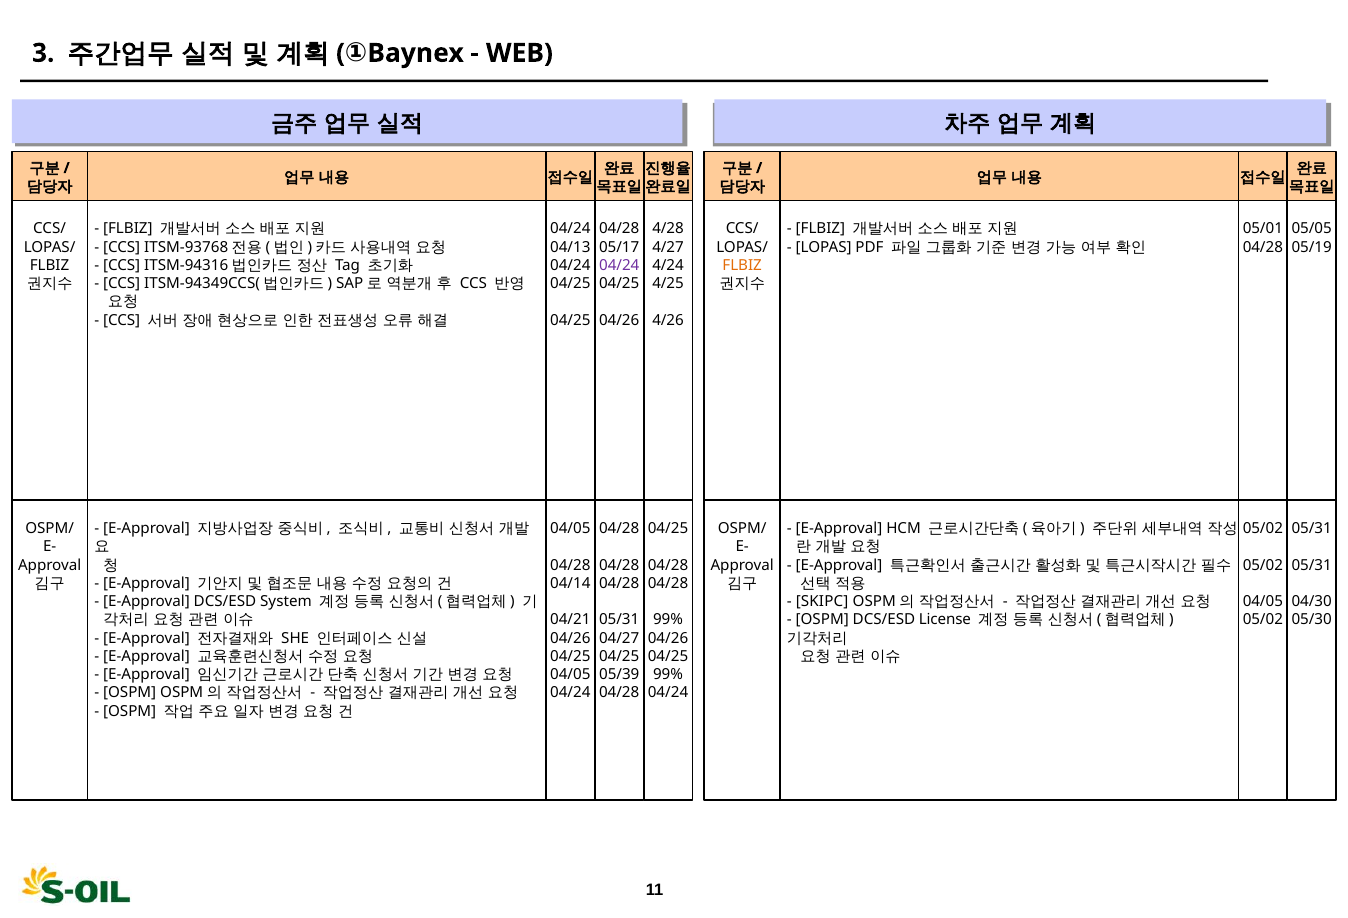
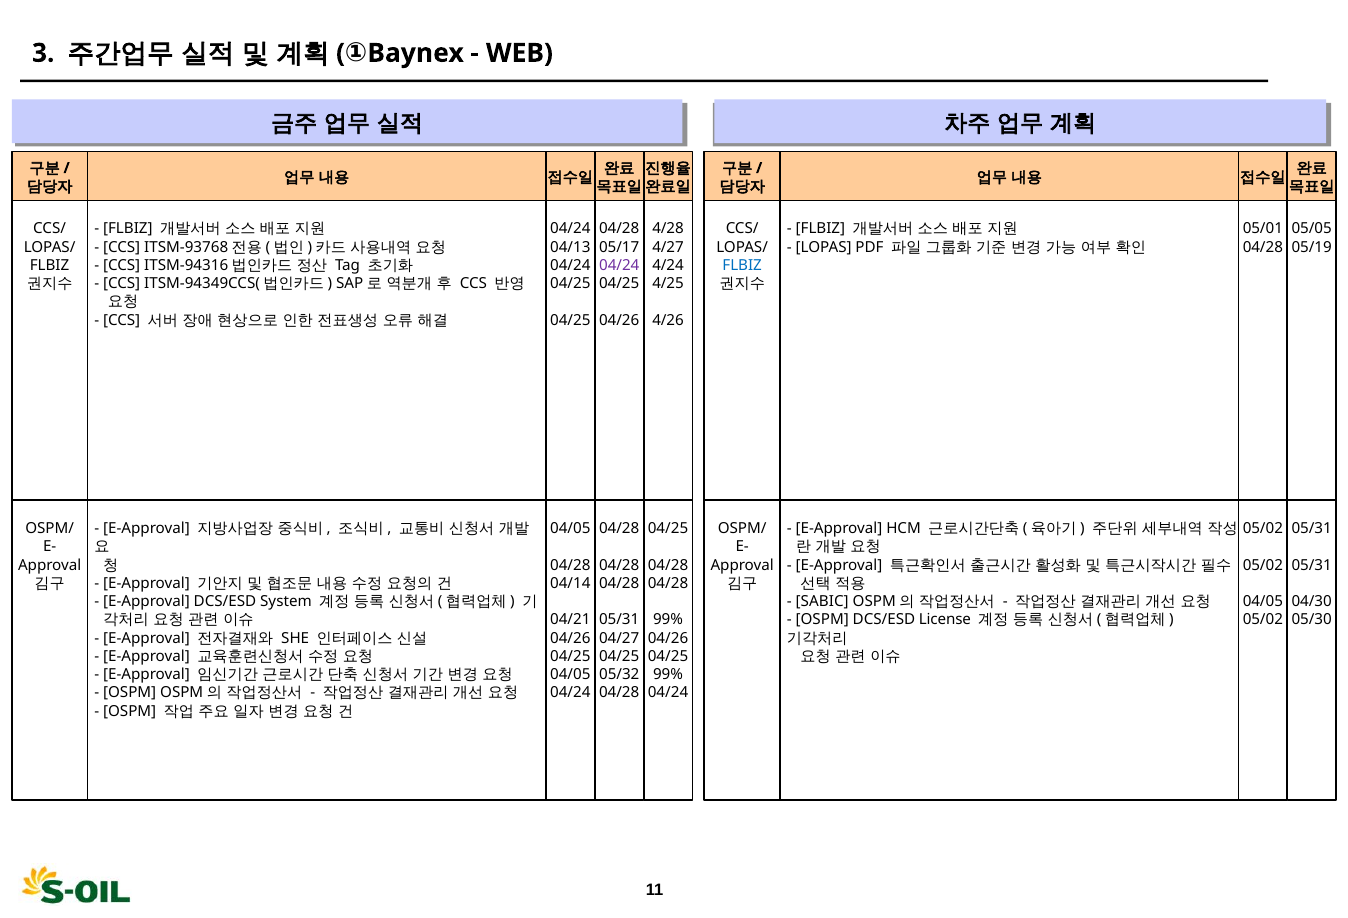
FLBIZ at (742, 265) colour: orange -> blue
SKIPC: SKIPC -> SABIC
05/39: 05/39 -> 05/32
